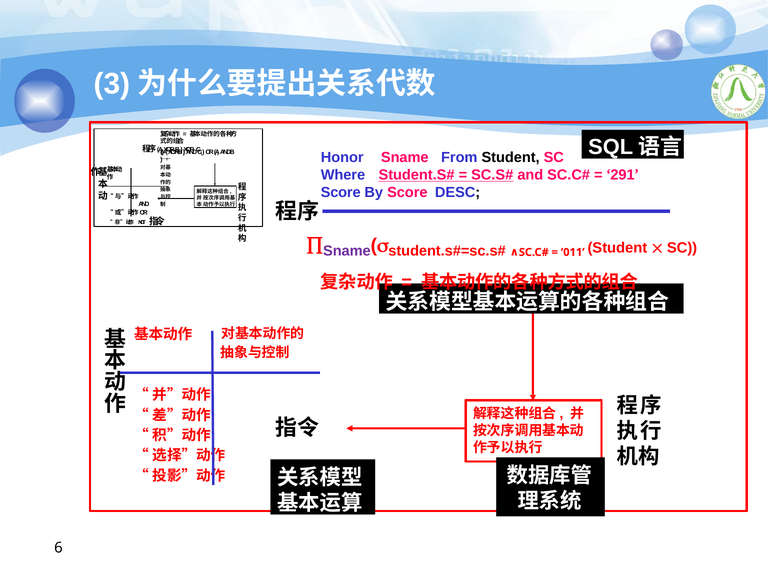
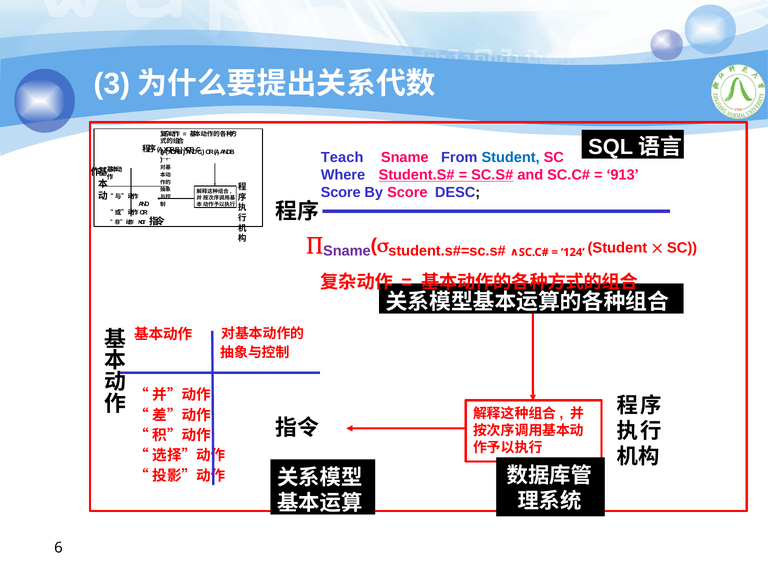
Honor: Honor -> Teach
Student at (511, 157) colour: black -> blue
291: 291 -> 913
011: 011 -> 124
